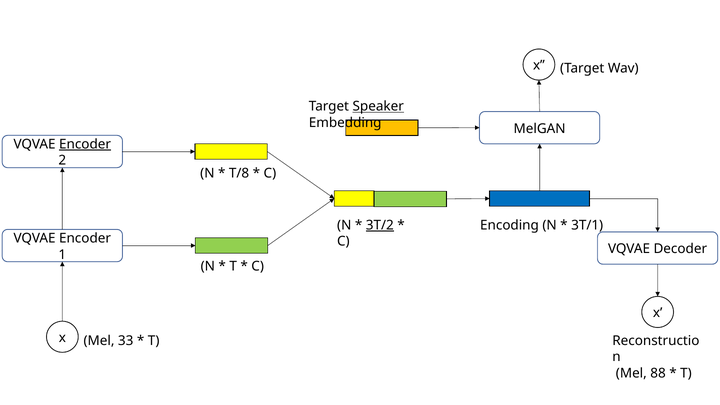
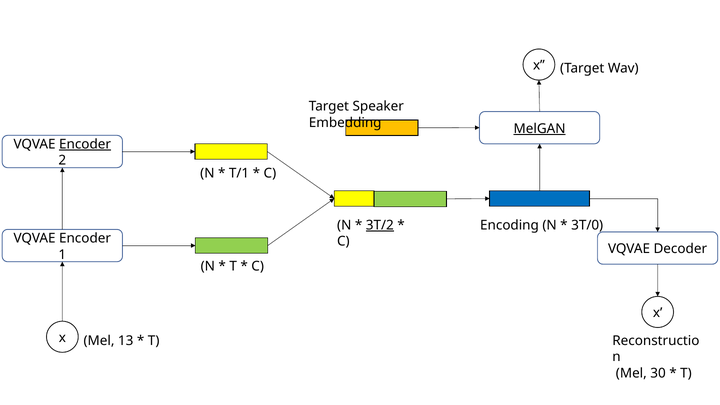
Speaker underline: present -> none
MelGAN underline: none -> present
T/8: T/8 -> T/1
3T/1: 3T/1 -> 3T/0
33: 33 -> 13
88: 88 -> 30
